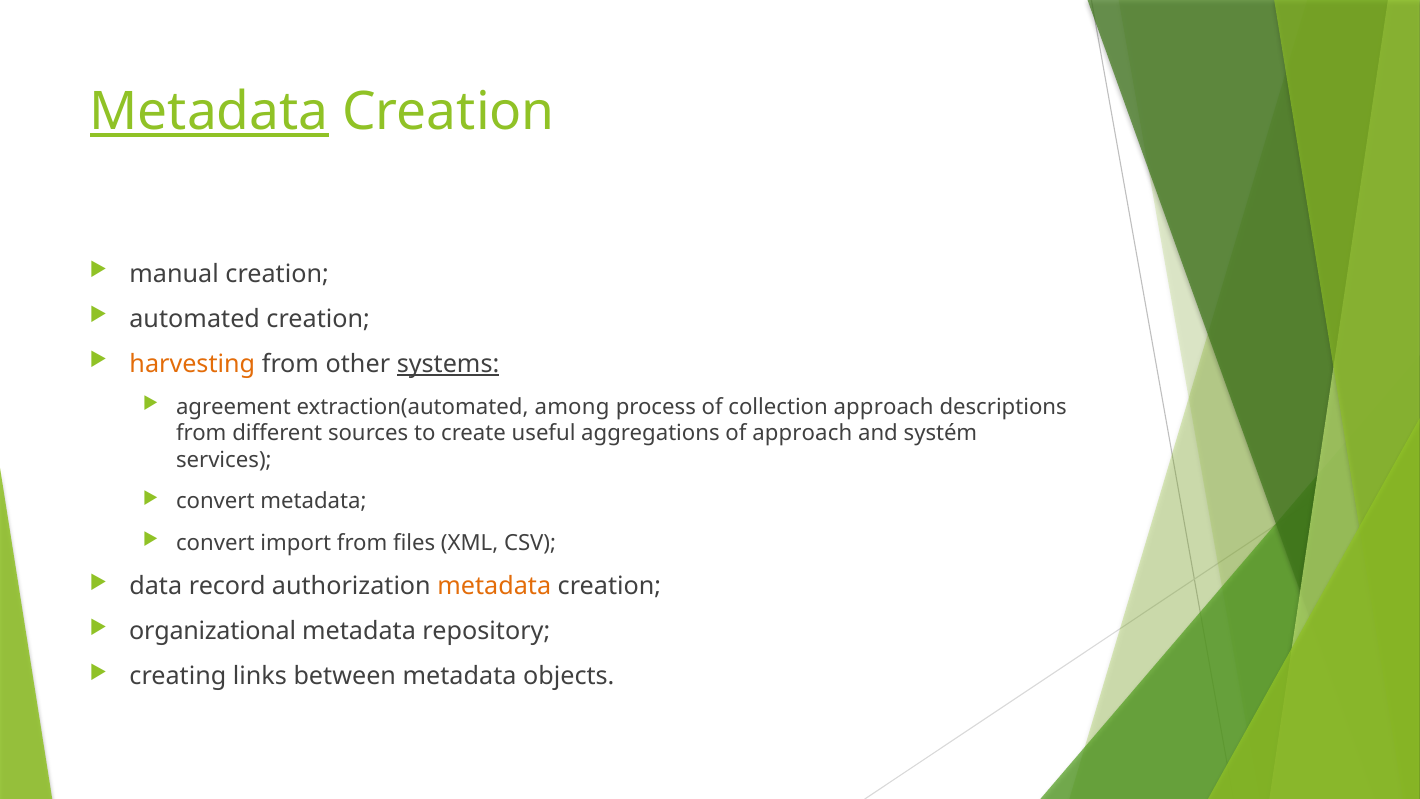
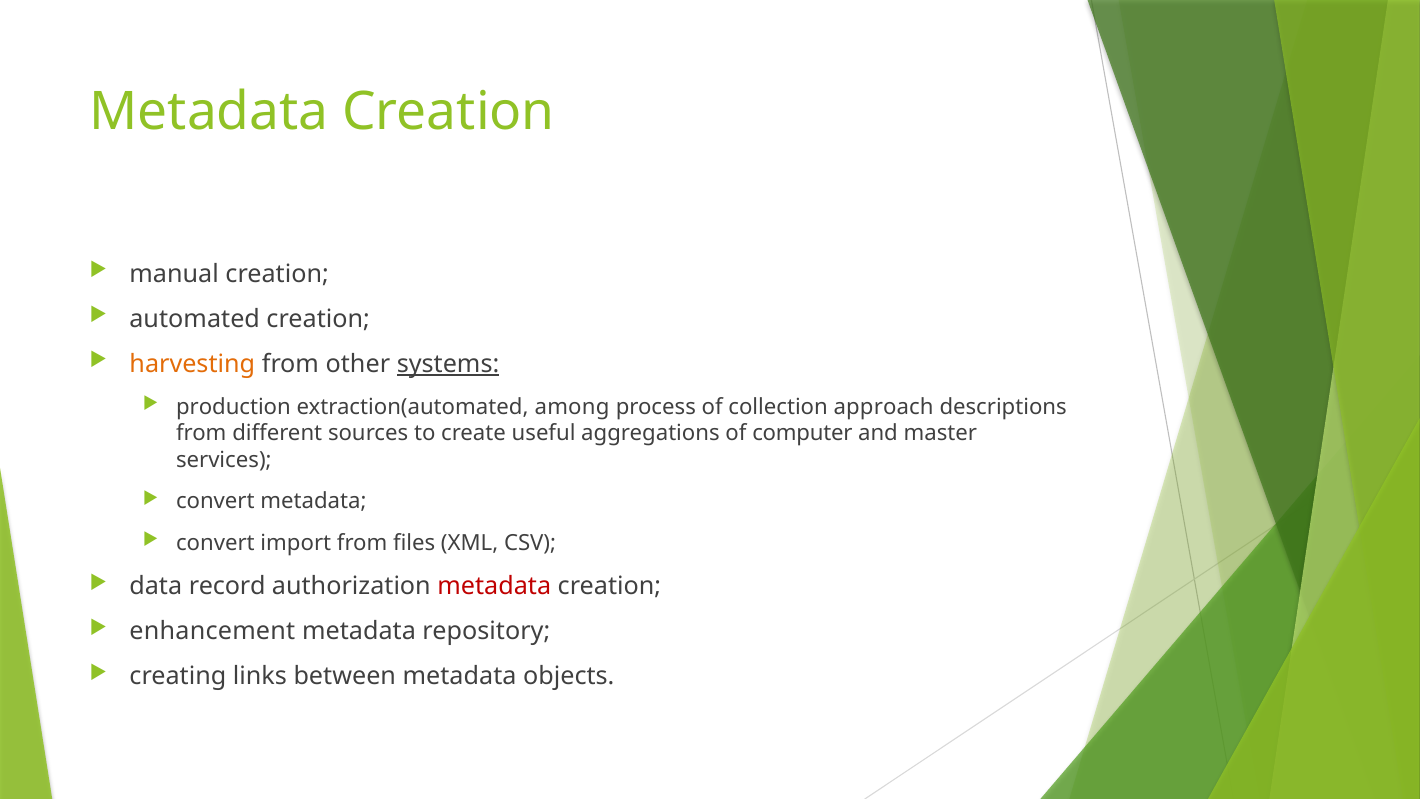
Metadata at (209, 112) underline: present -> none
agreement: agreement -> production
of approach: approach -> computer
systém: systém -> master
metadata at (494, 586) colour: orange -> red
organizational: organizational -> enhancement
